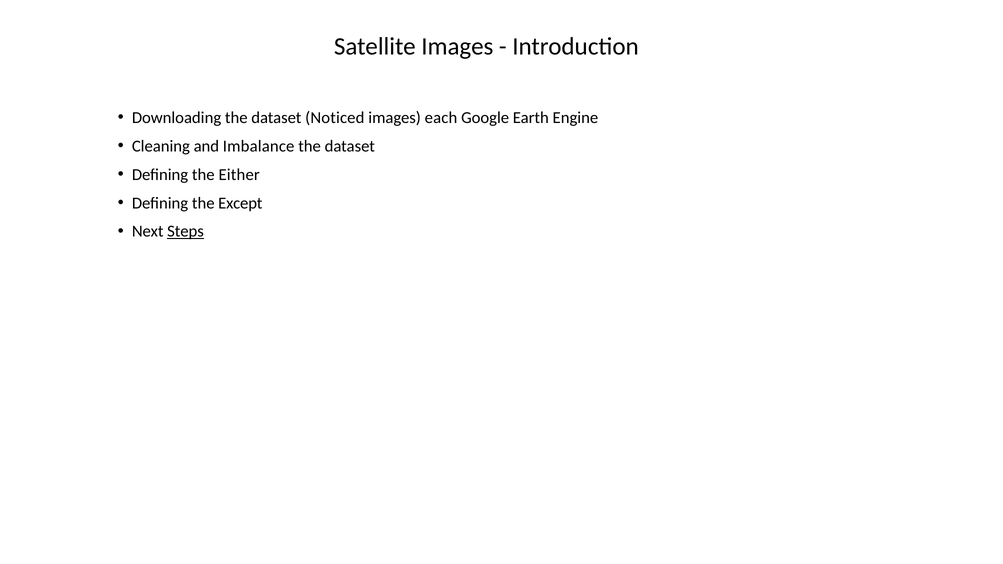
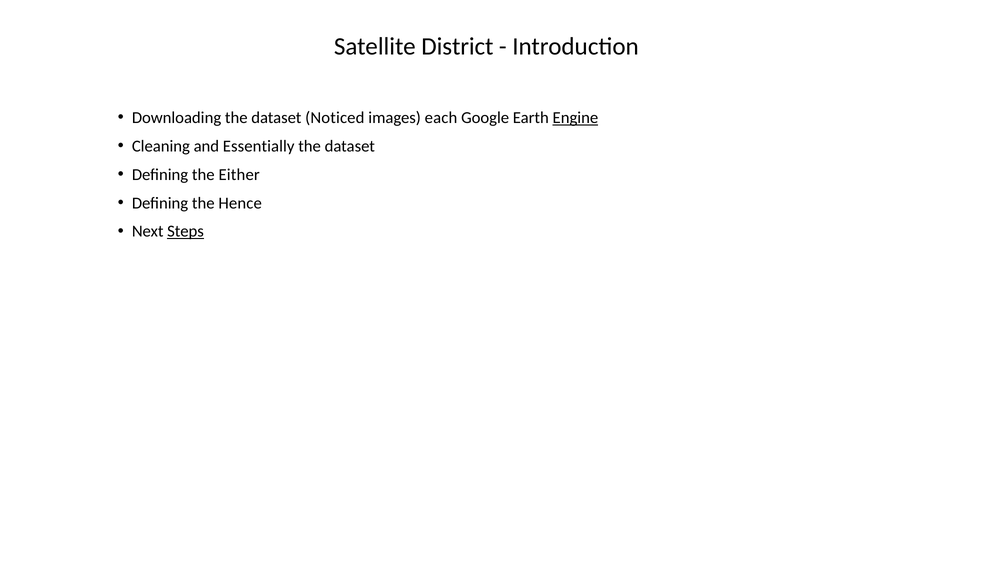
Satellite Images: Images -> District
Engine underline: none -> present
Imbalance: Imbalance -> Essentially
Except: Except -> Hence
